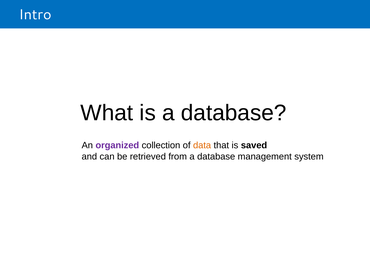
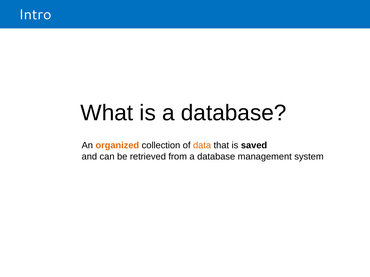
organized colour: purple -> orange
